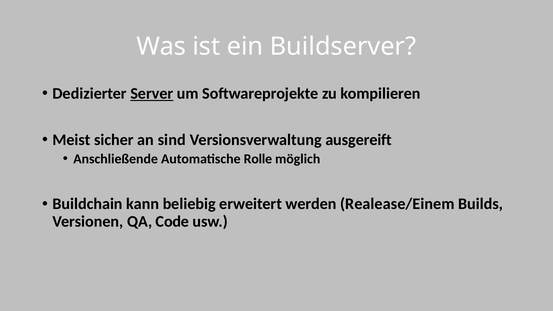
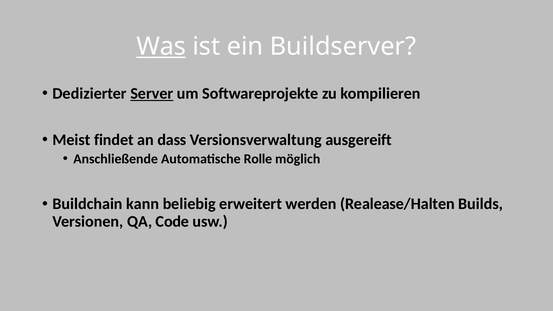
Was underline: none -> present
sicher: sicher -> findet
sind: sind -> dass
Realease/Einem: Realease/Einem -> Realease/Halten
